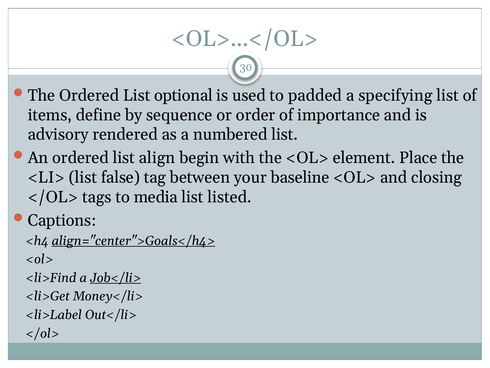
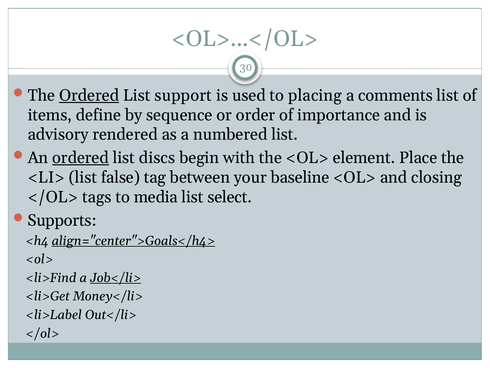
Ordered at (89, 95) underline: none -> present
optional: optional -> support
padded: padded -> placing
specifying: specifying -> comments
ordered at (81, 158) underline: none -> present
align: align -> discs
listed: listed -> select
Captions: Captions -> Supports
